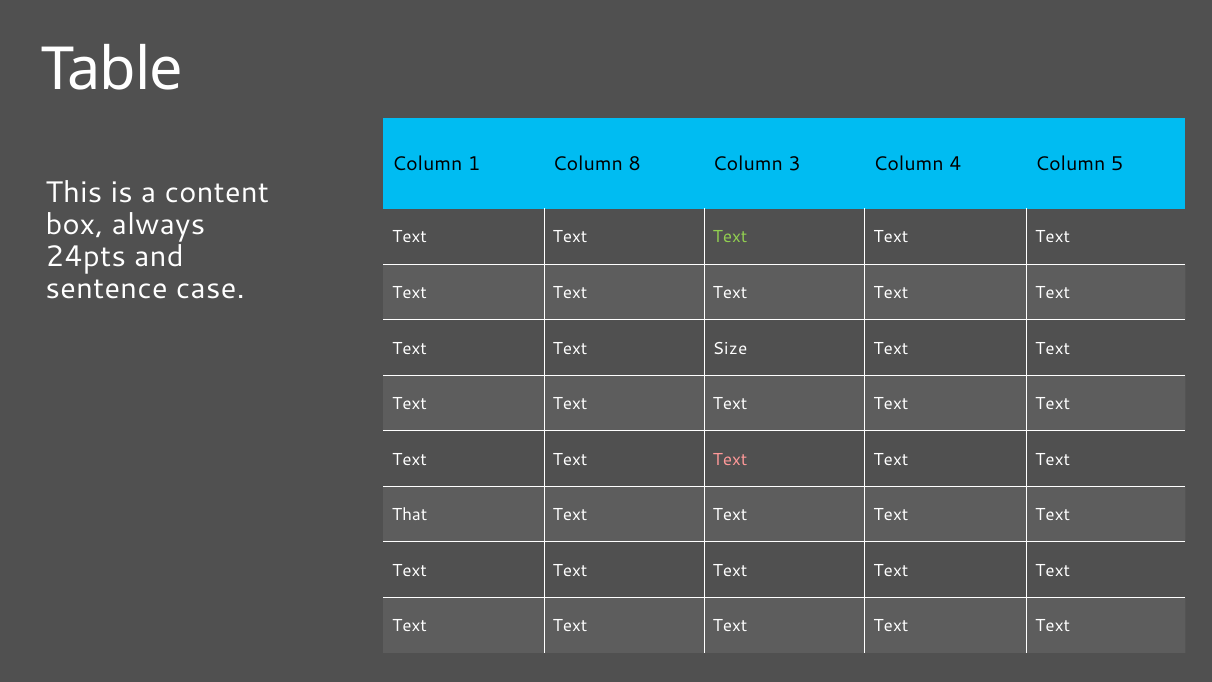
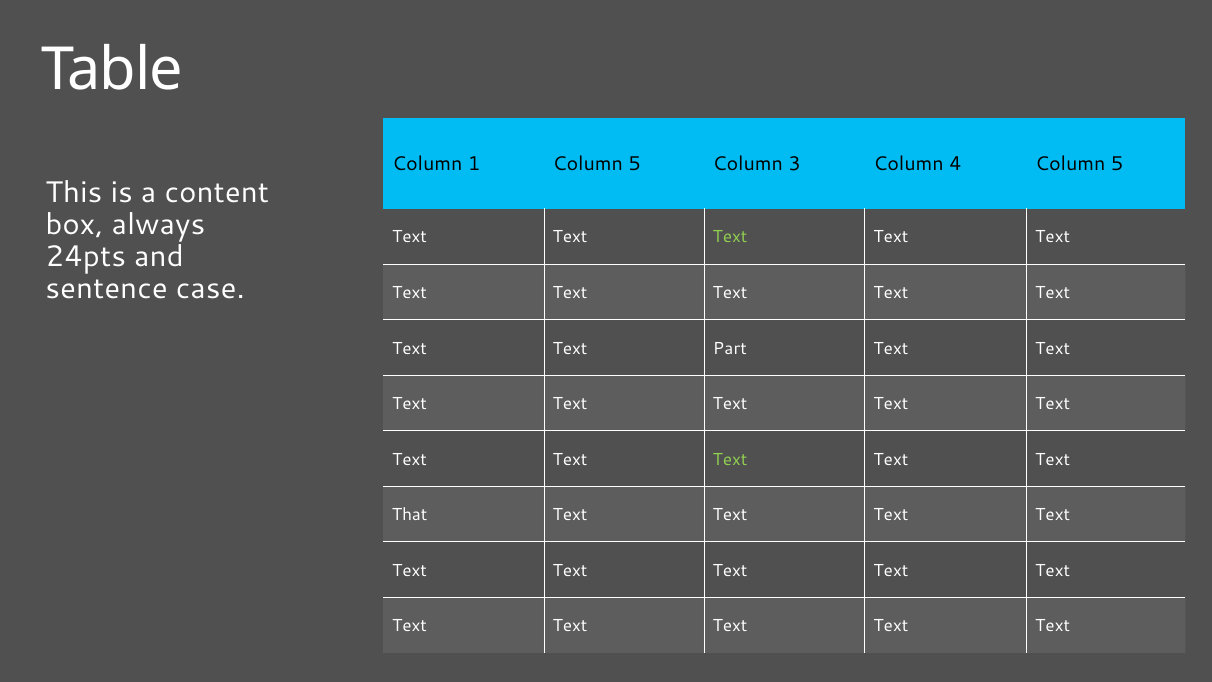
1 Column 8: 8 -> 5
Size: Size -> Part
Text at (730, 459) colour: pink -> light green
